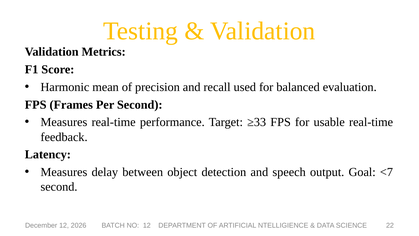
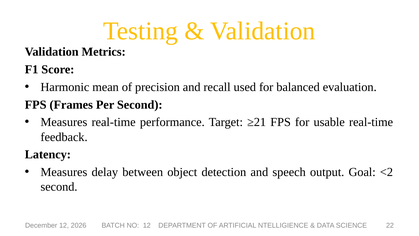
≥33: ≥33 -> ≥21
<7: <7 -> <2
